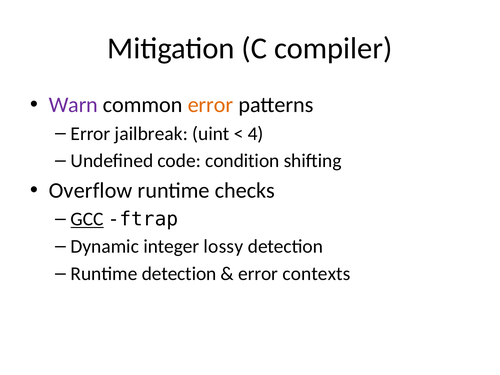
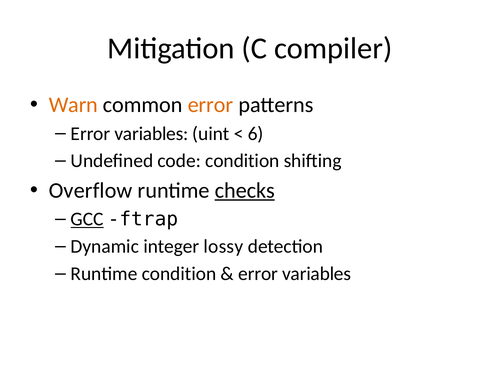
Warn colour: purple -> orange
jailbreak at (151, 134): jailbreak -> variables
4: 4 -> 6
checks underline: none -> present
Runtime detection: detection -> condition
contexts at (316, 274): contexts -> variables
